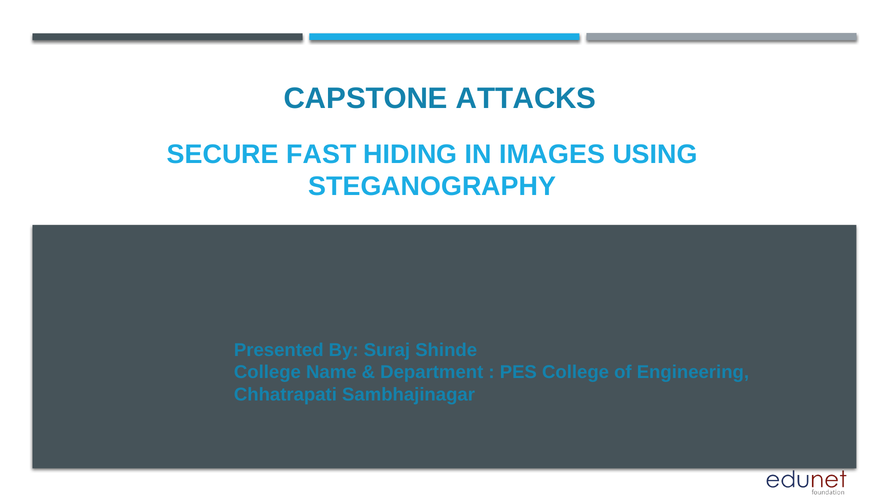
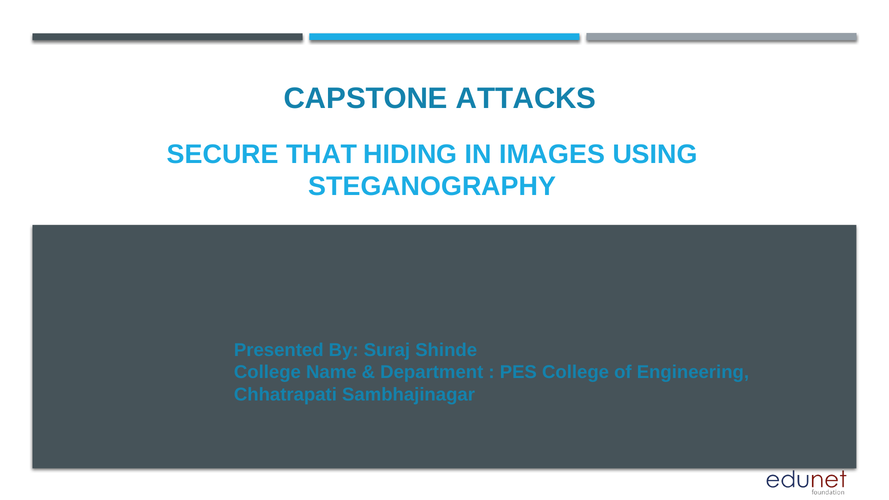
FAST: FAST -> THAT
